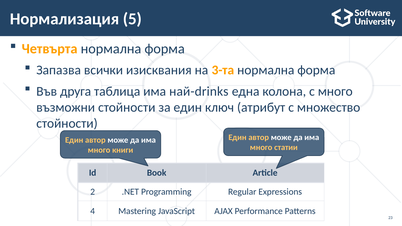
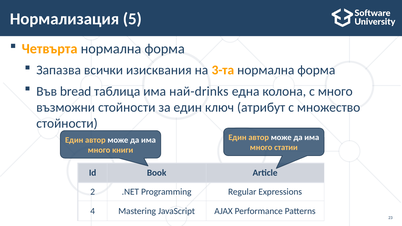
друга: друга -> bread
